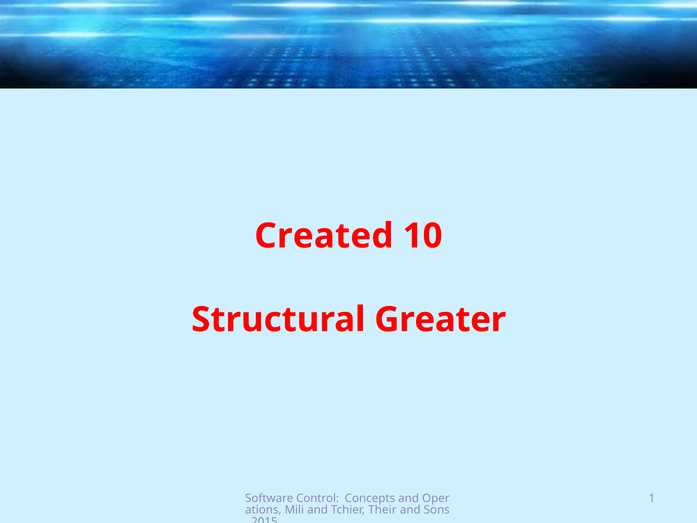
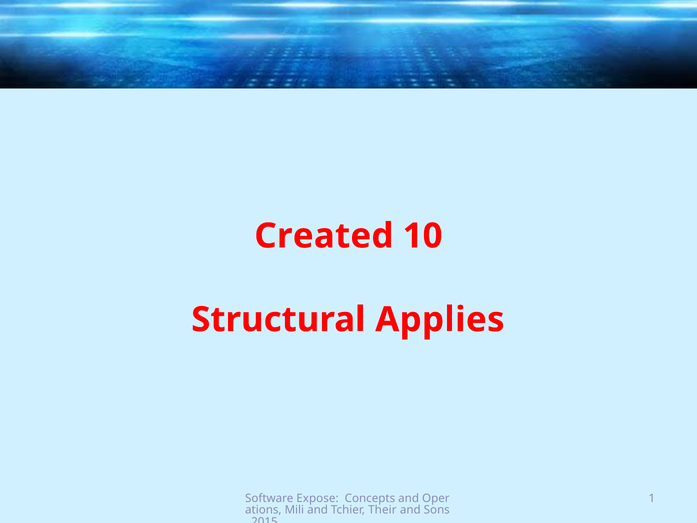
Greater: Greater -> Applies
Control: Control -> Expose
